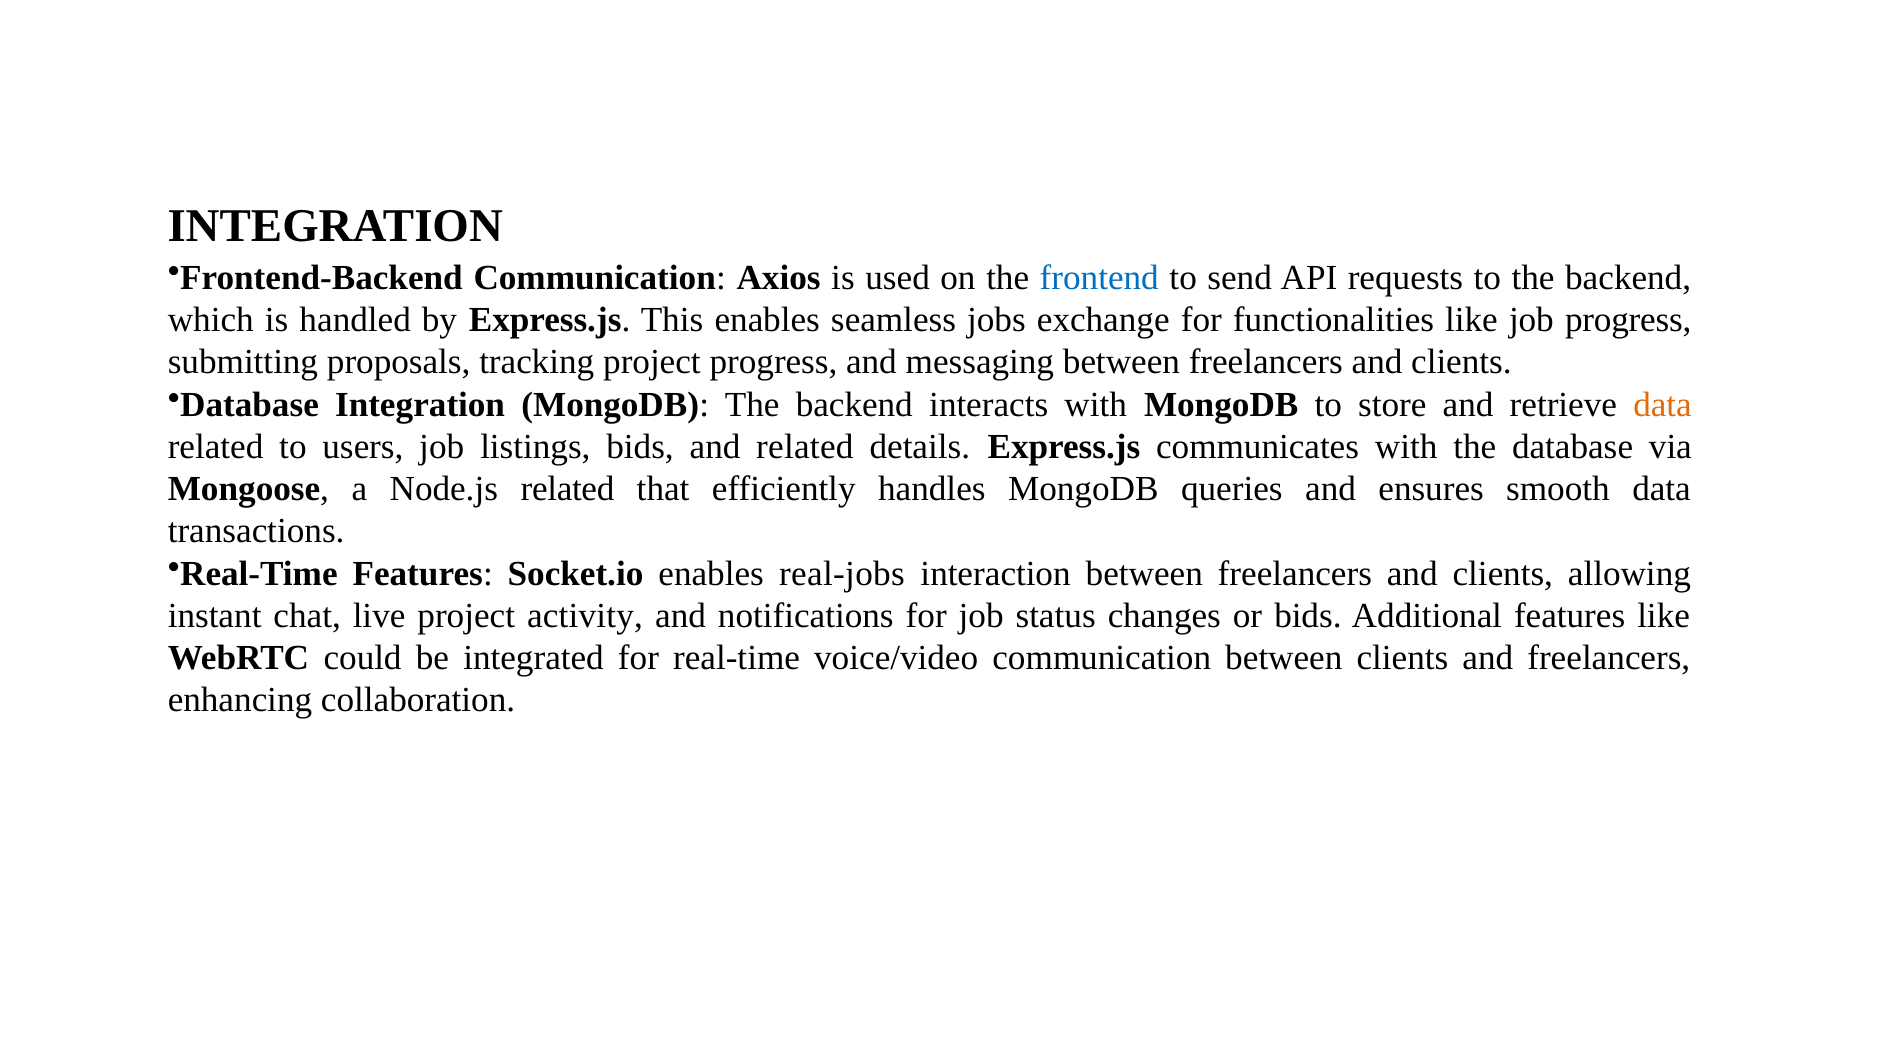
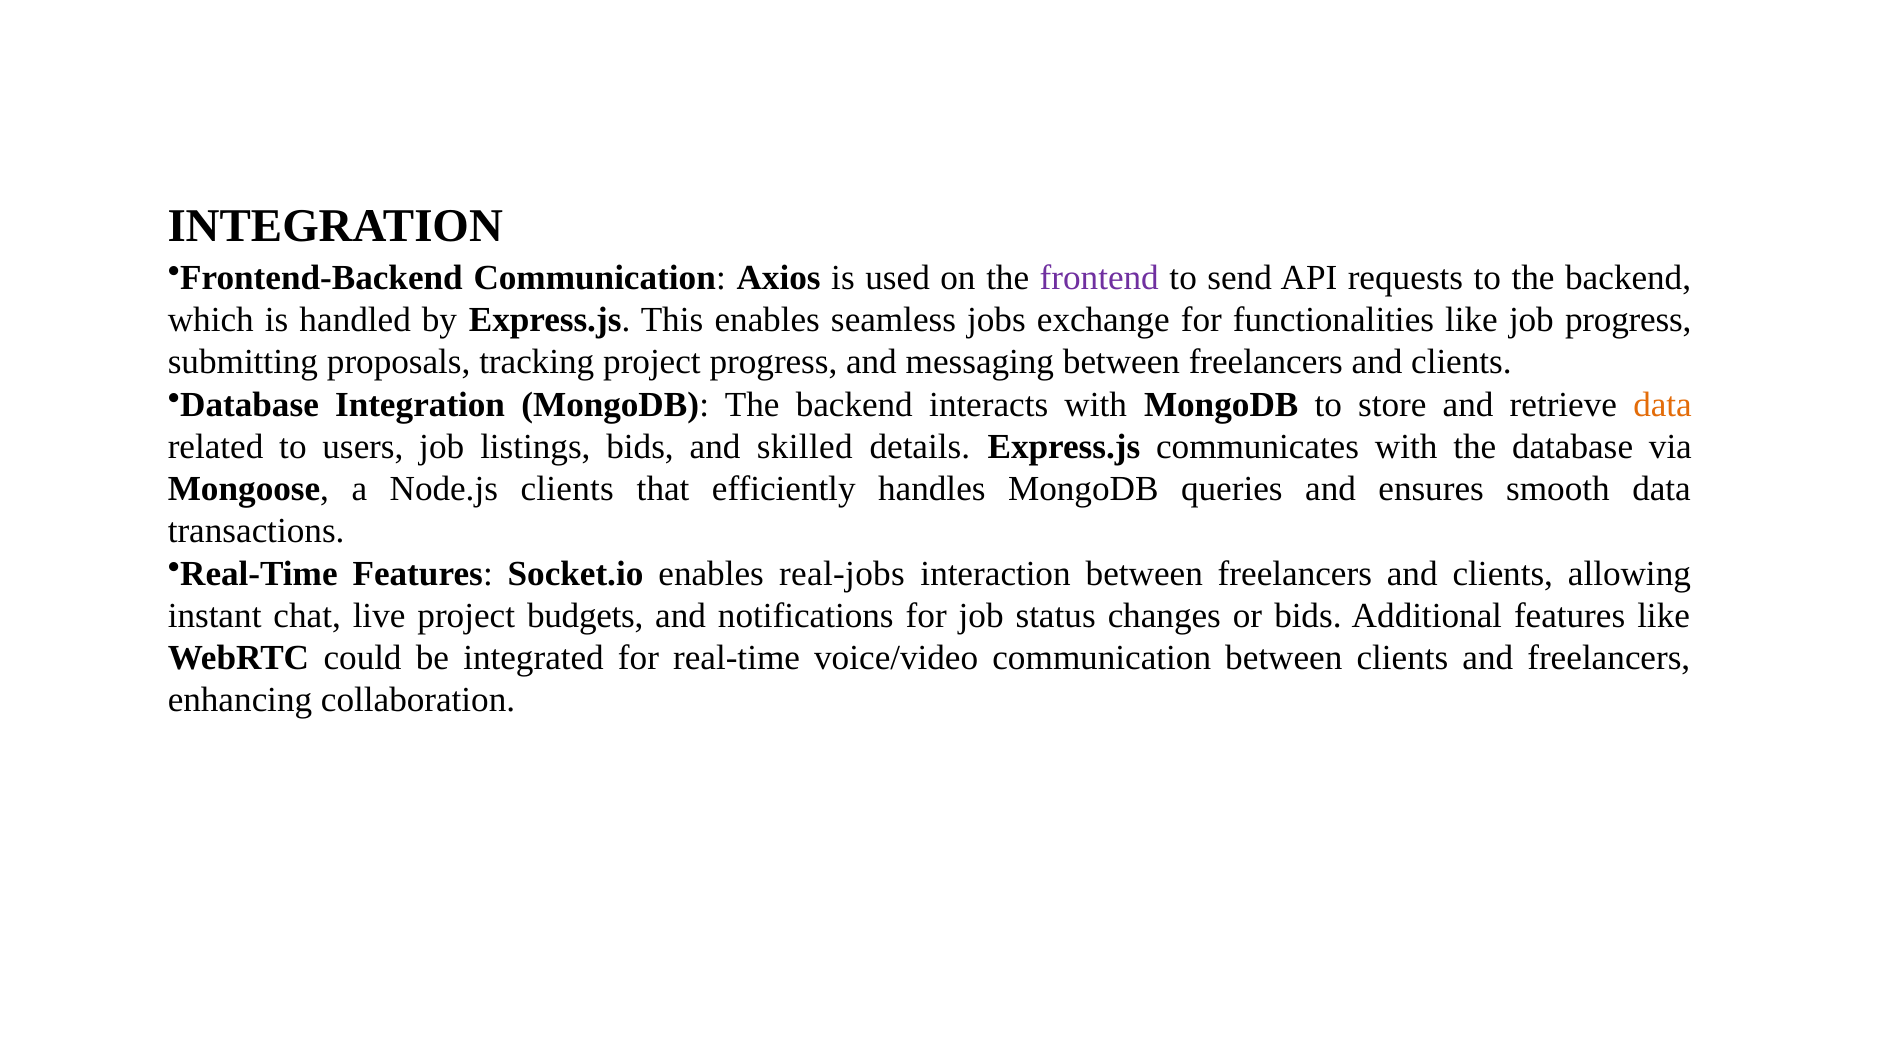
frontend colour: blue -> purple
and related: related -> skilled
Node.js related: related -> clients
activity: activity -> budgets
